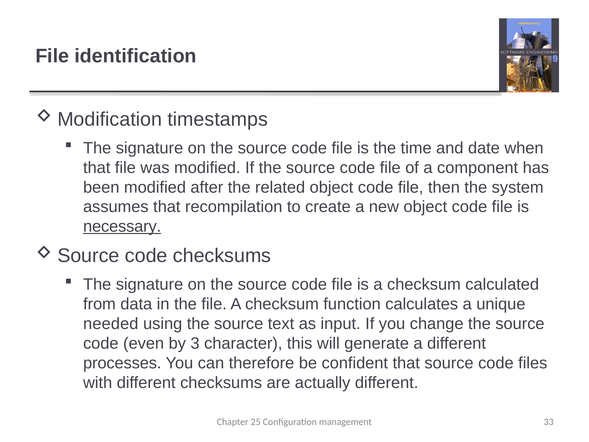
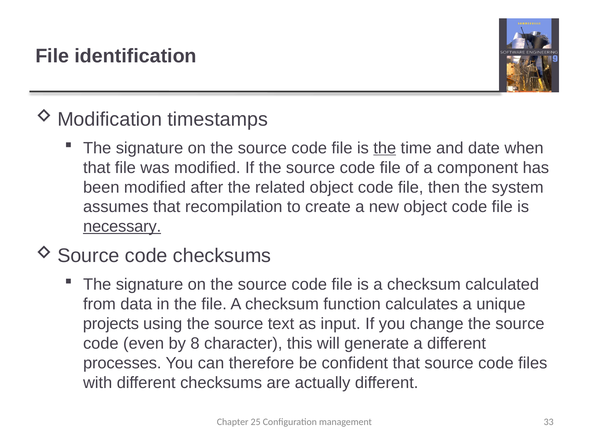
the at (385, 148) underline: none -> present
needed: needed -> projects
3: 3 -> 8
